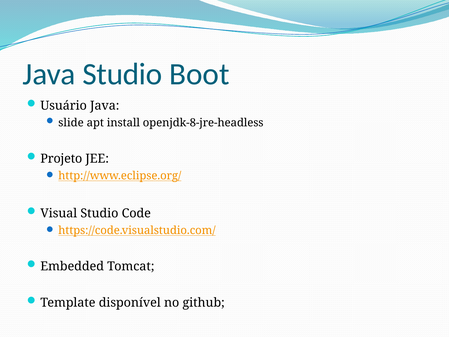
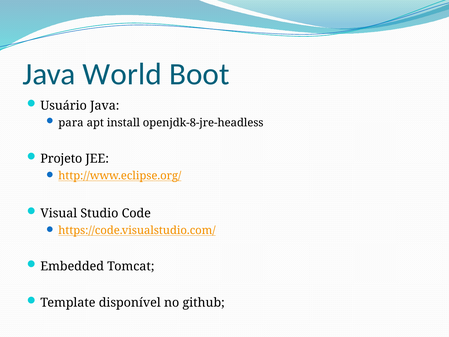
Java Studio: Studio -> World
slide: slide -> para
